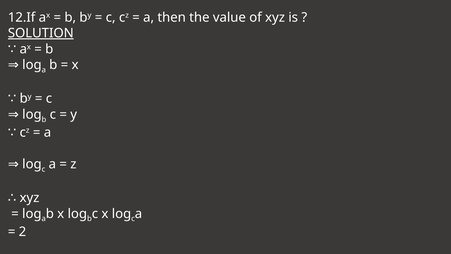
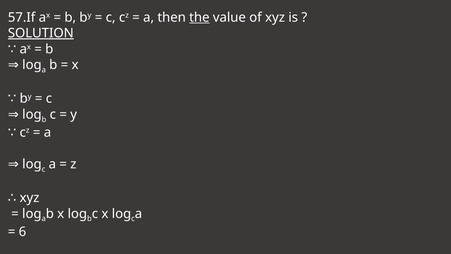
12.If: 12.If -> 57.If
the underline: none -> present
2: 2 -> 6
